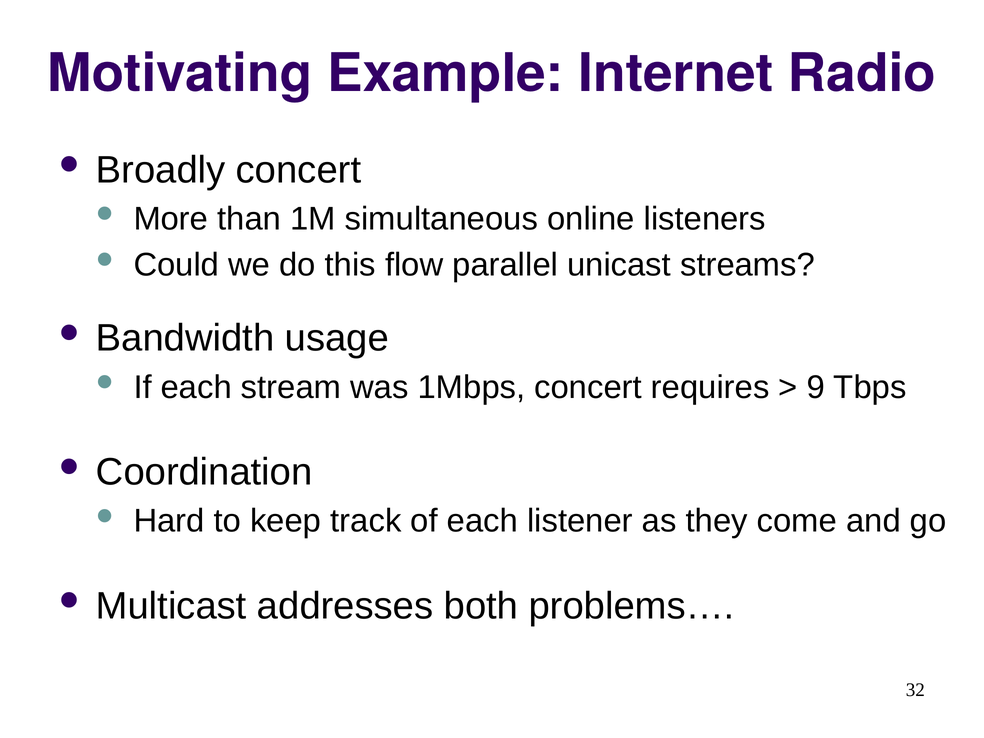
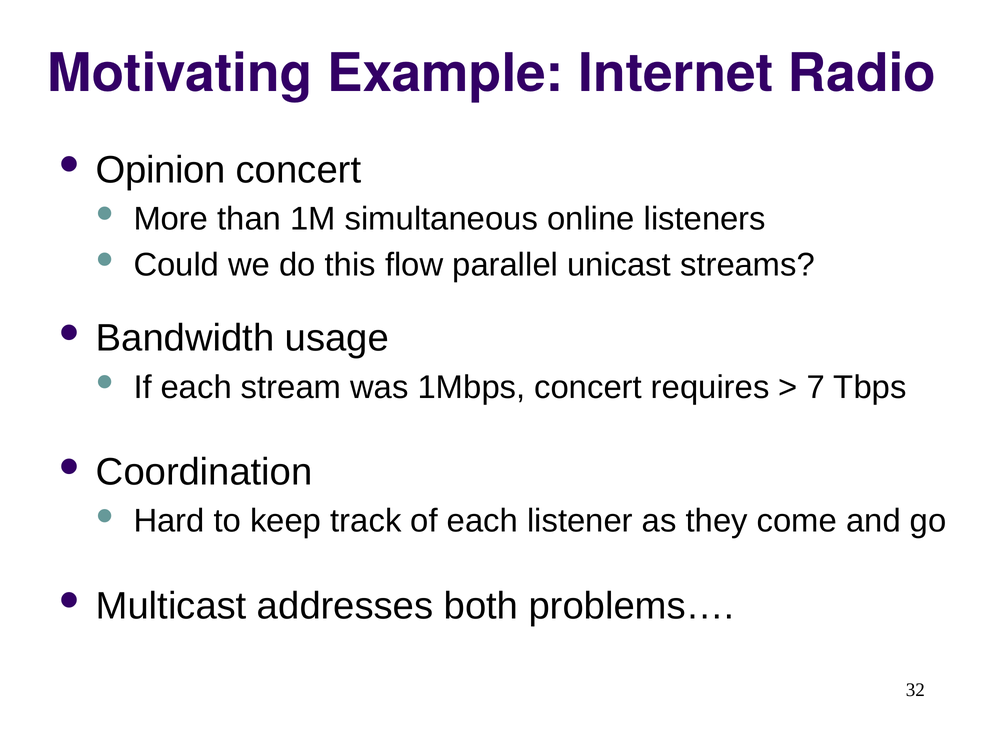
Broadly: Broadly -> Opinion
9: 9 -> 7
